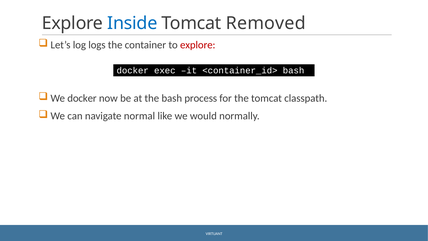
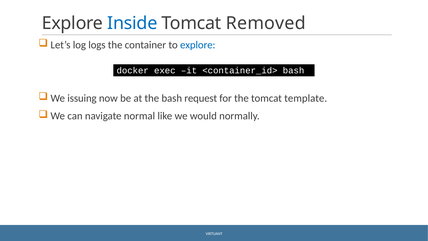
explore at (198, 45) colour: red -> blue
We docker: docker -> issuing
process: process -> request
classpath: classpath -> template
